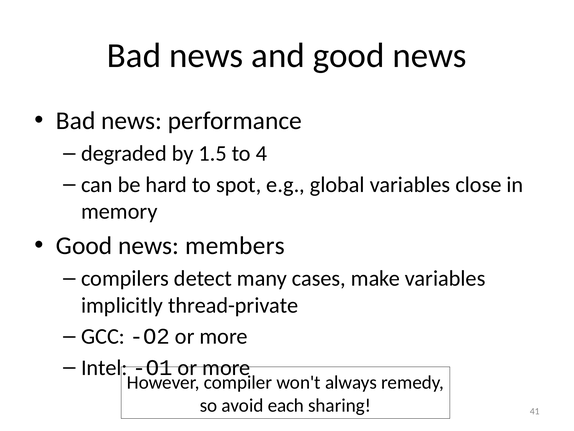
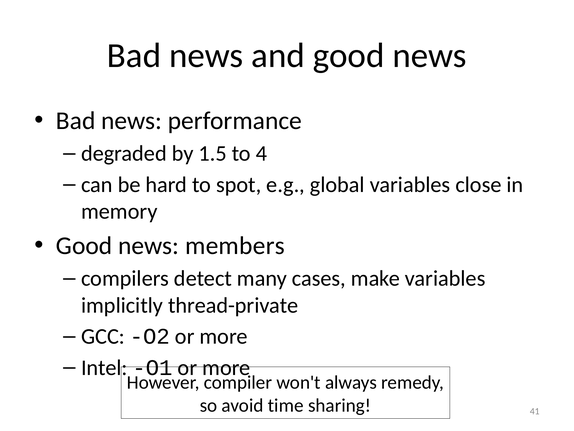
each: each -> time
